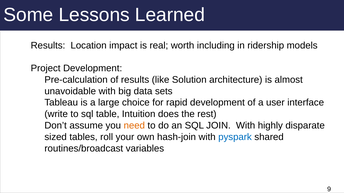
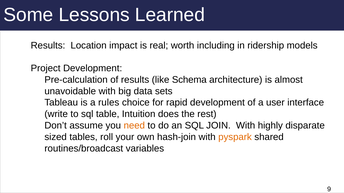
Solution: Solution -> Schema
large: large -> rules
pyspark colour: blue -> orange
